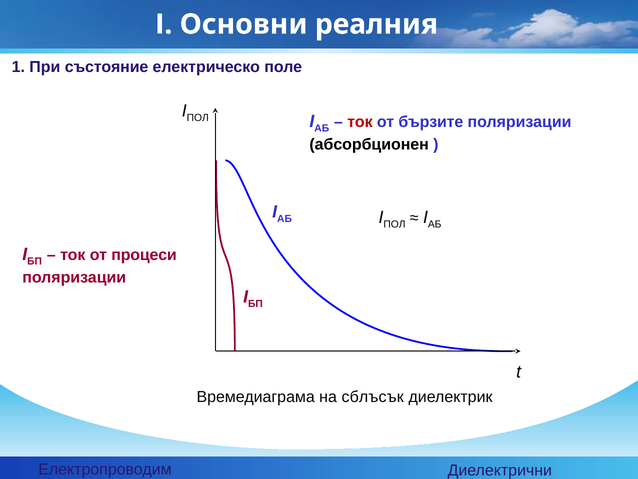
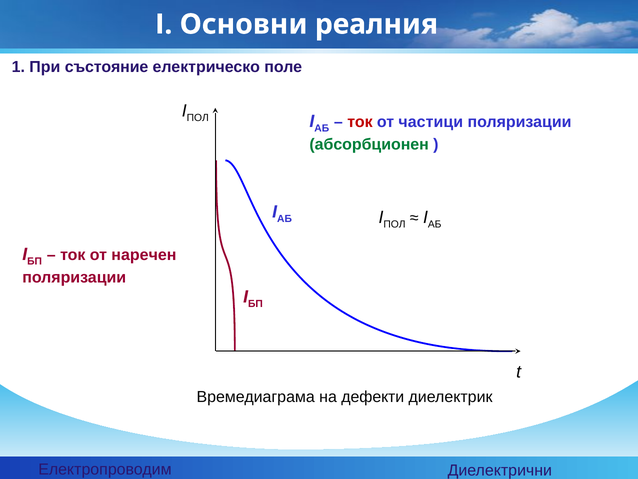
бързите: бързите -> частици
абсорбционен colour: black -> green
процеси: процеси -> наречен
сблъсък: сблъсък -> дефекти
